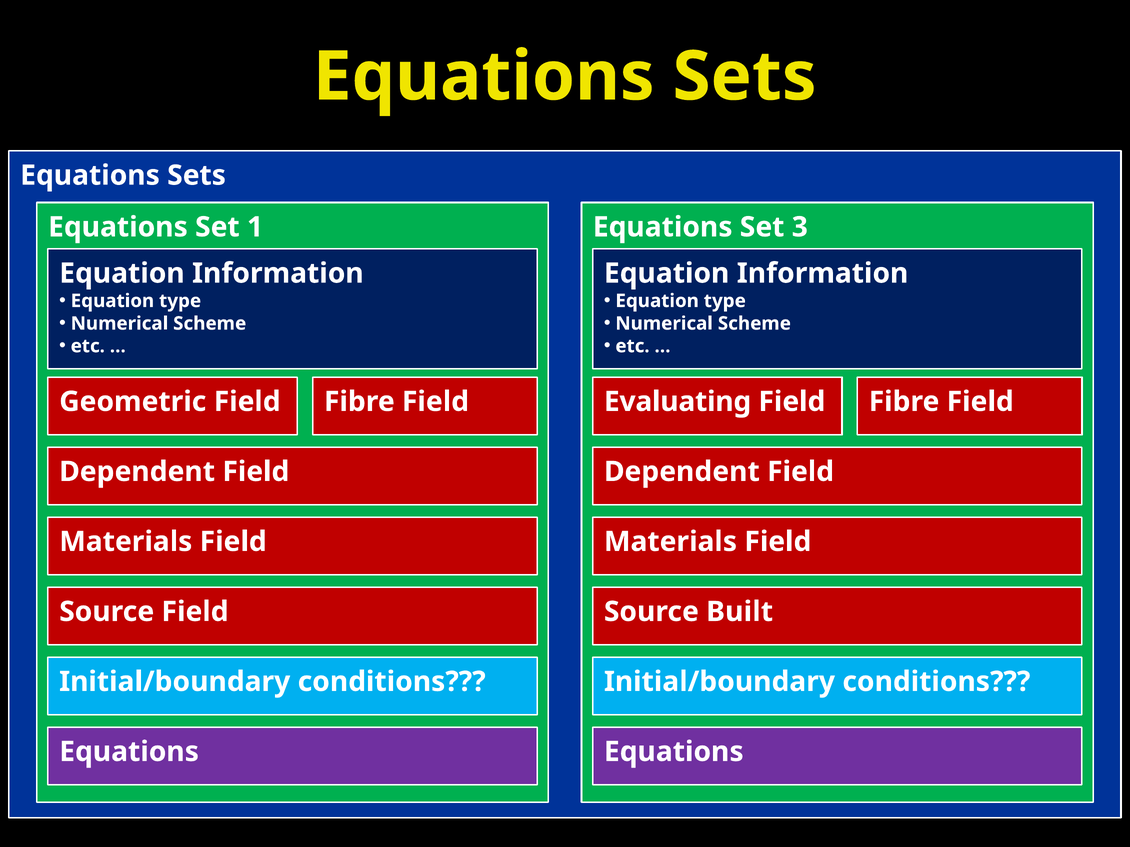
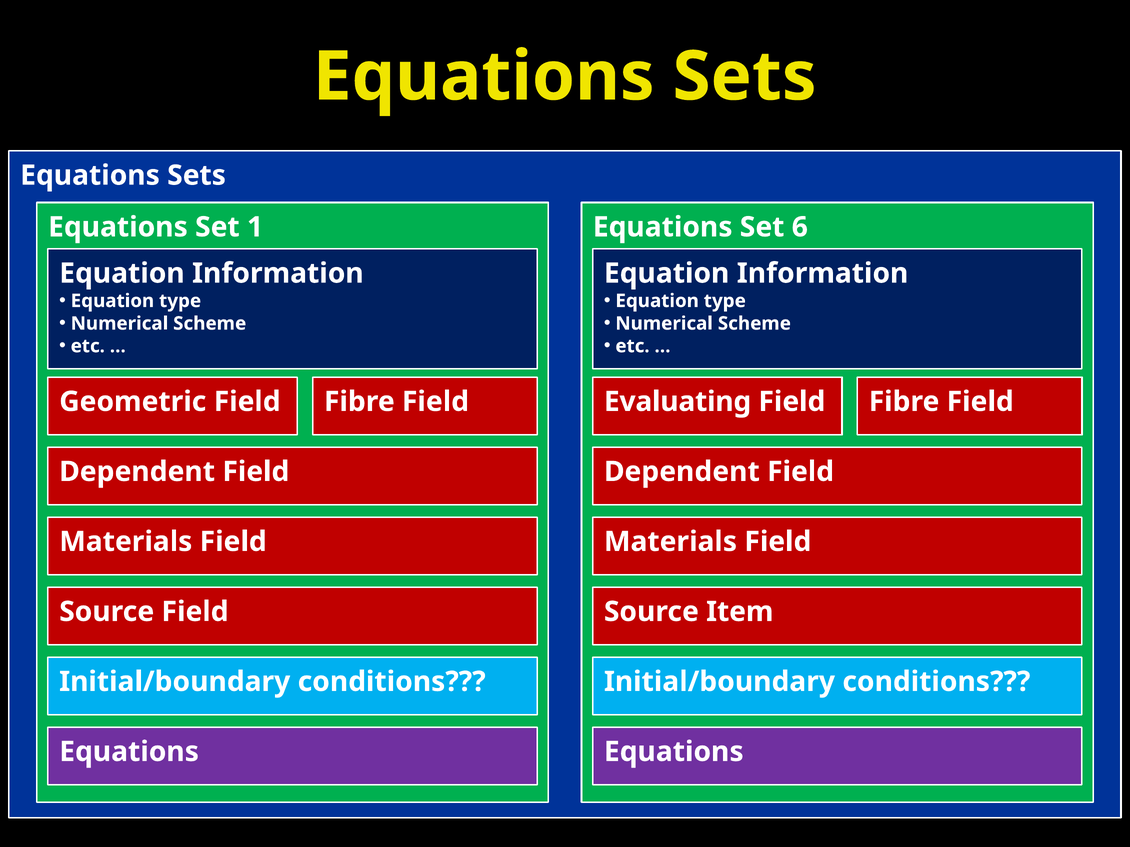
3: 3 -> 6
Built: Built -> Item
